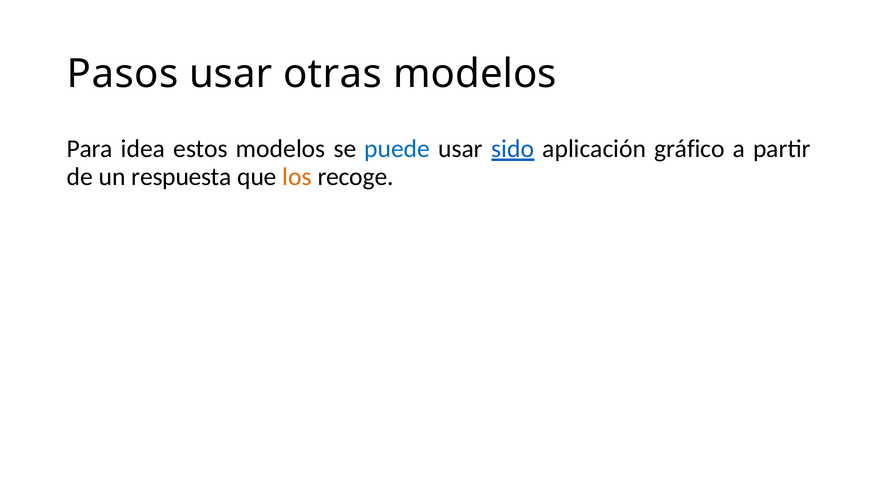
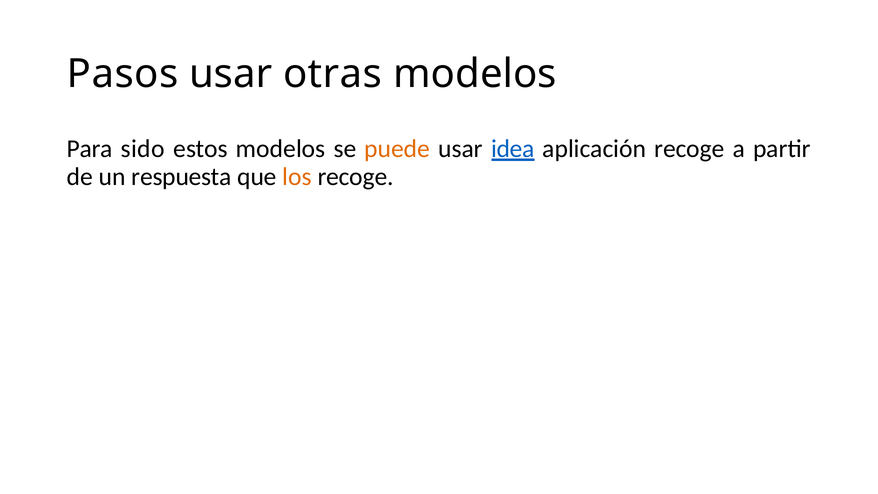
idea: idea -> sido
puede colour: blue -> orange
sido: sido -> idea
aplicación gráfico: gráfico -> recoge
